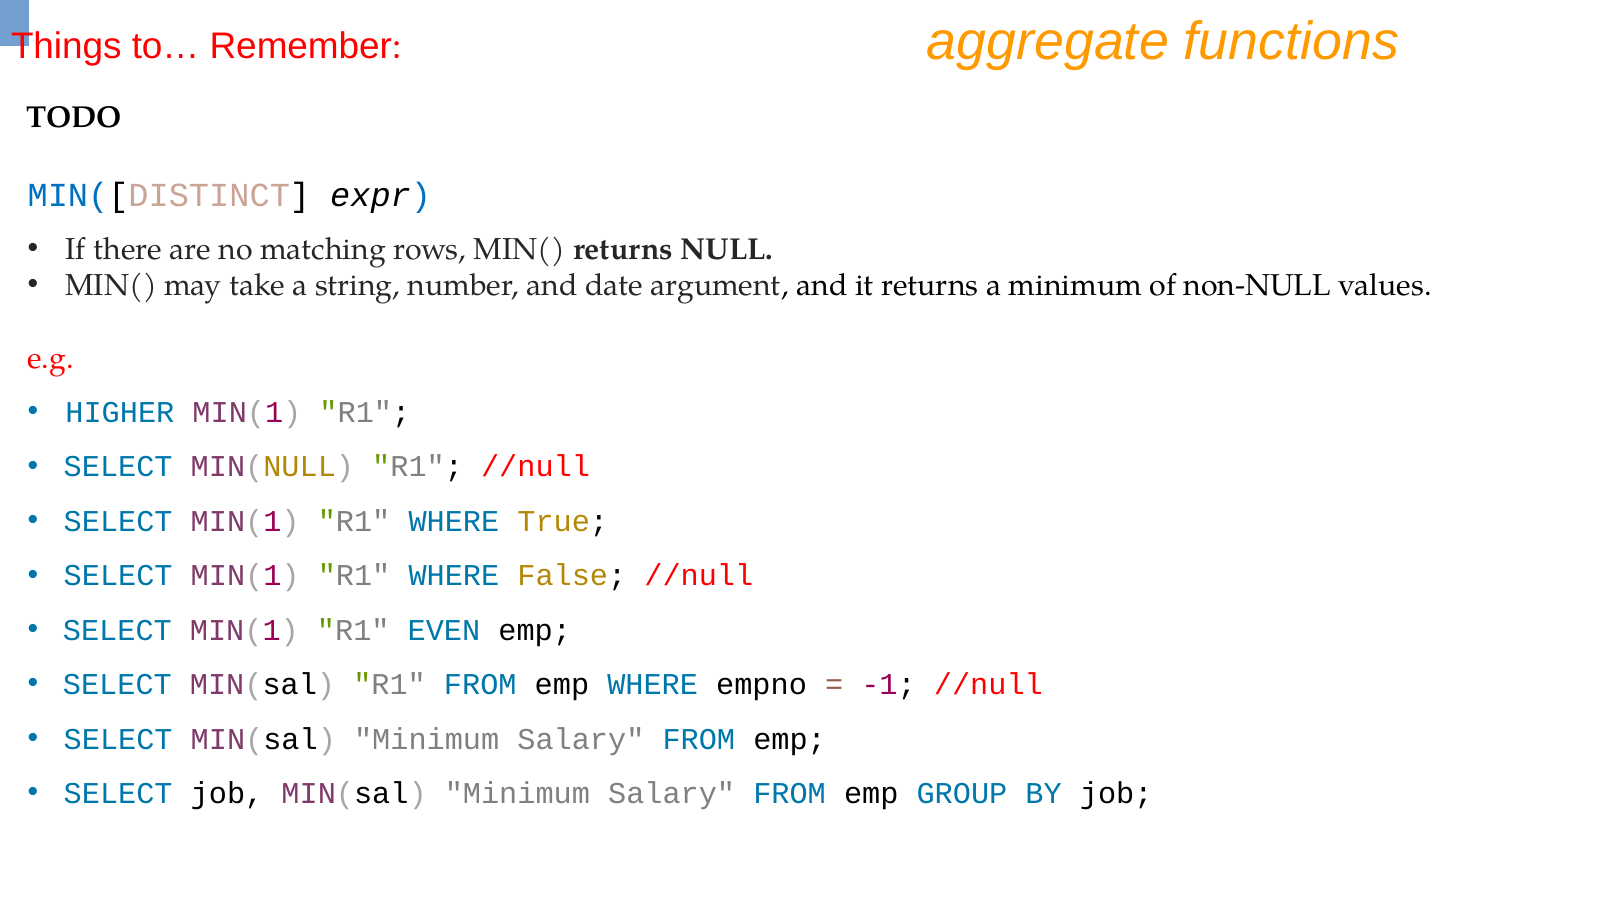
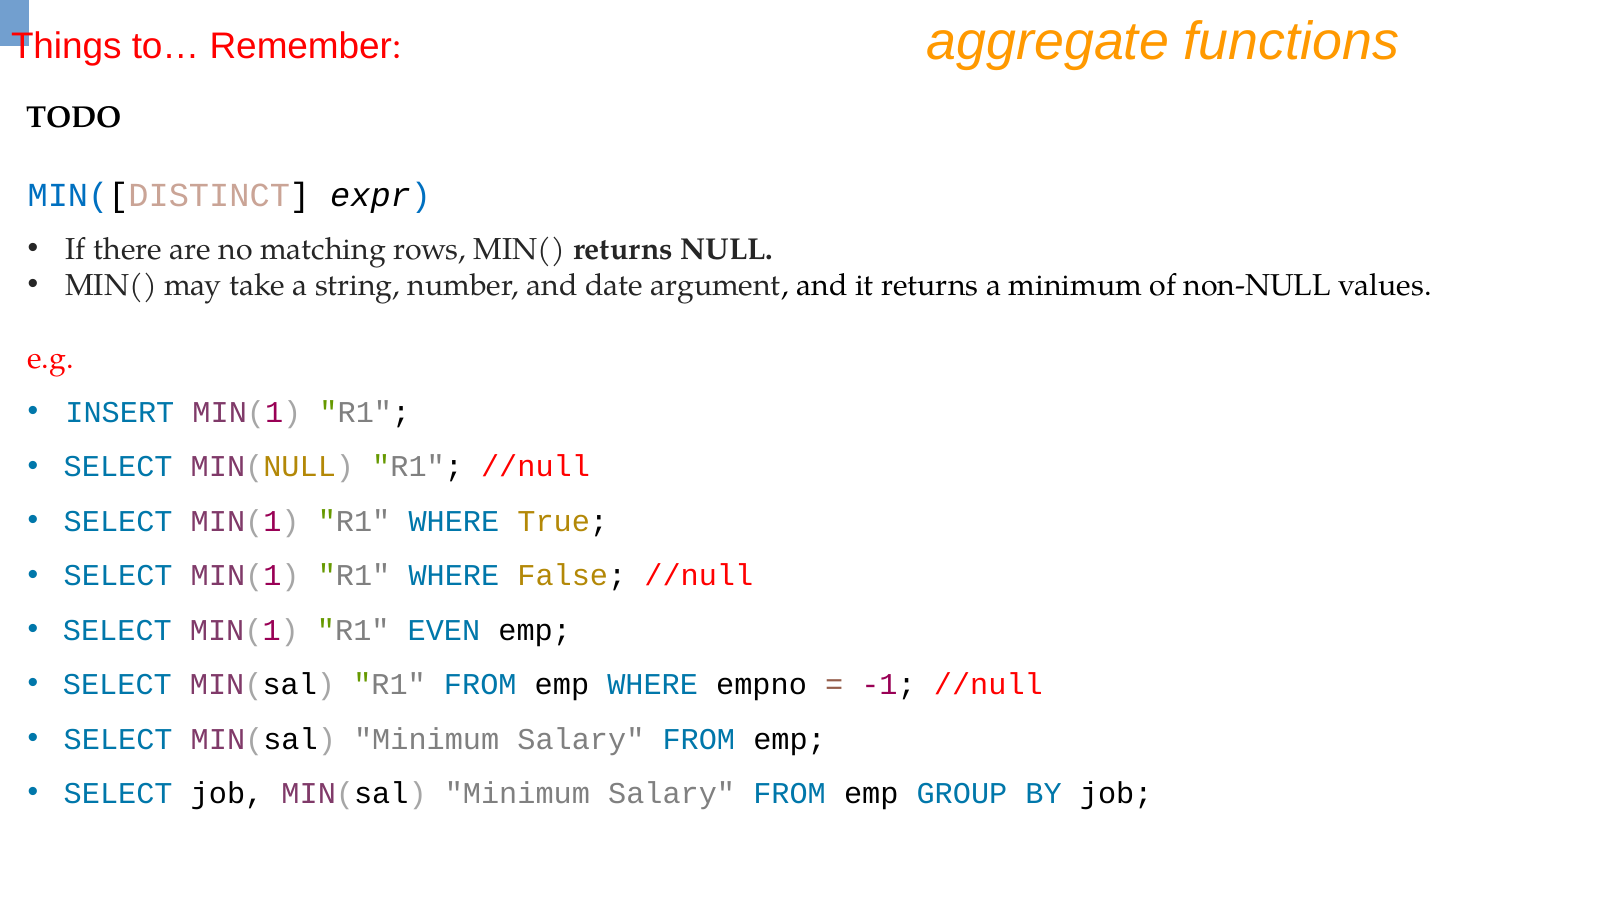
HIGHER: HIGHER -> INSERT
